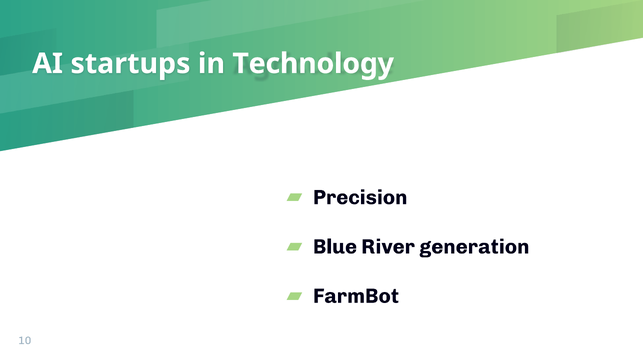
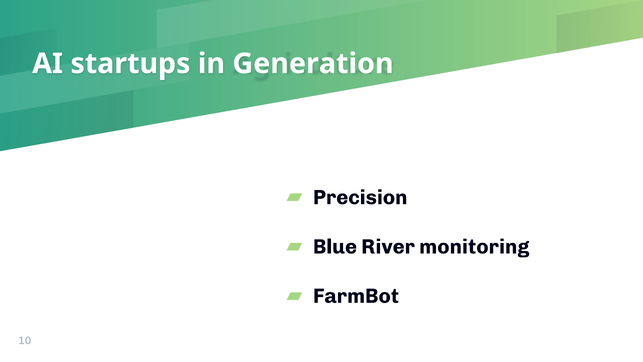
Technology: Technology -> Generation
generation: generation -> monitoring
